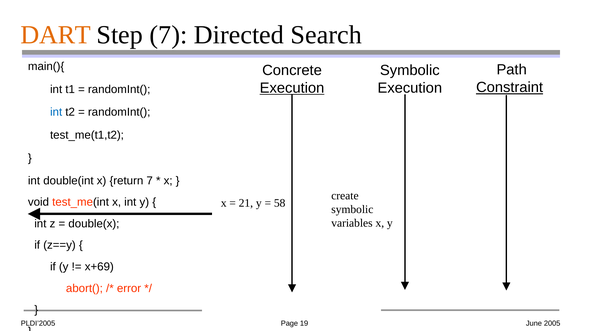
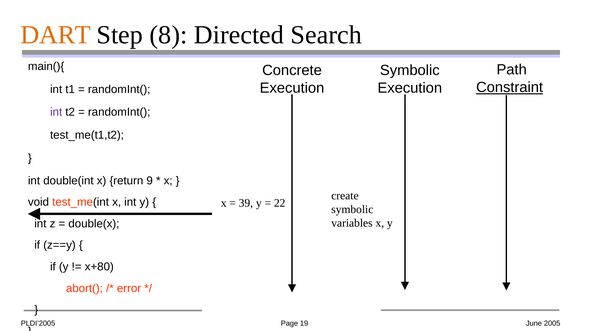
Step 7: 7 -> 8
Execution at (292, 88) underline: present -> none
int at (56, 112) colour: blue -> purple
return 7: 7 -> 9
21: 21 -> 39
58: 58 -> 22
x+69: x+69 -> x+80
